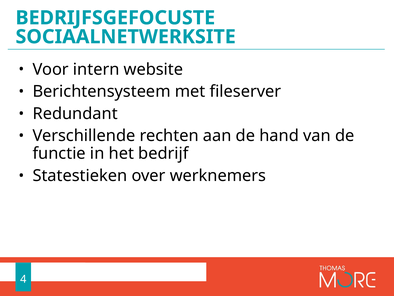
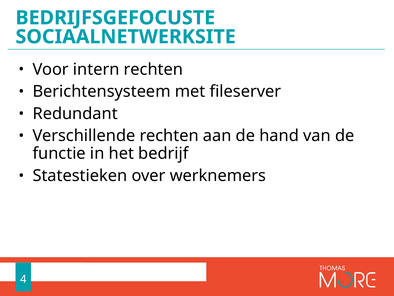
intern website: website -> rechten
